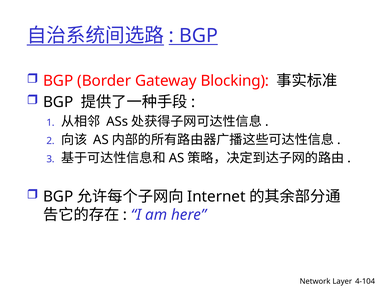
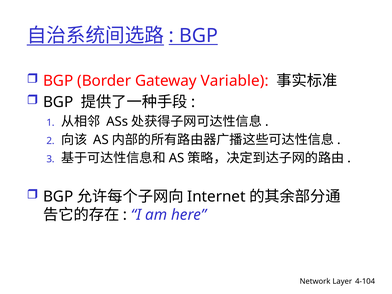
Blocking: Blocking -> Variable
